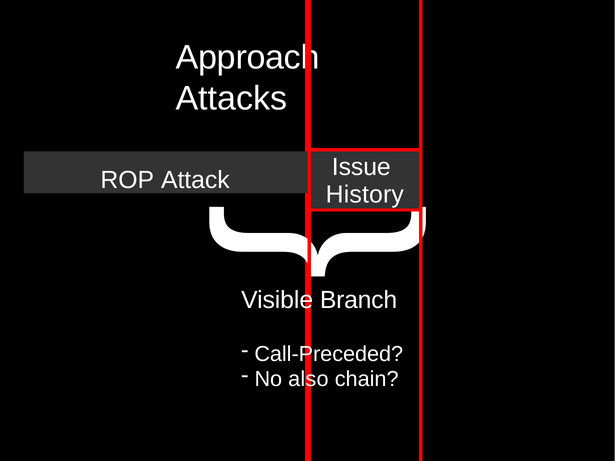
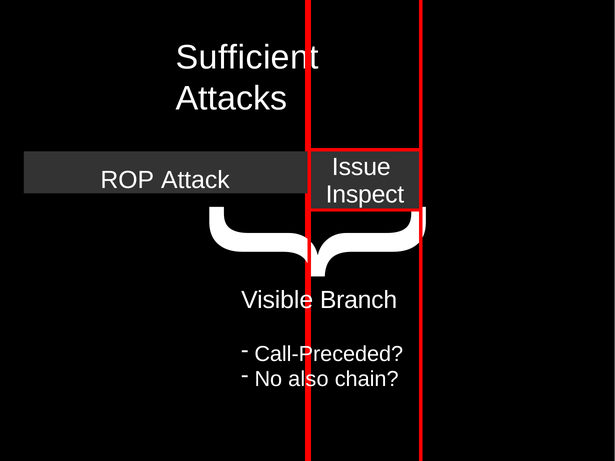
Approach: Approach -> Sufficient
History: History -> Inspect
